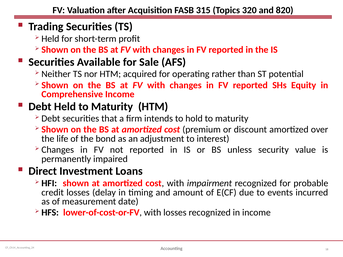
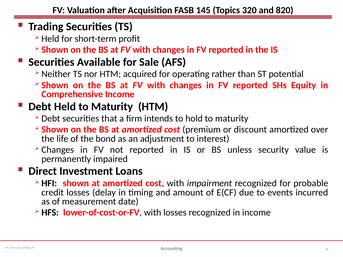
315: 315 -> 145
